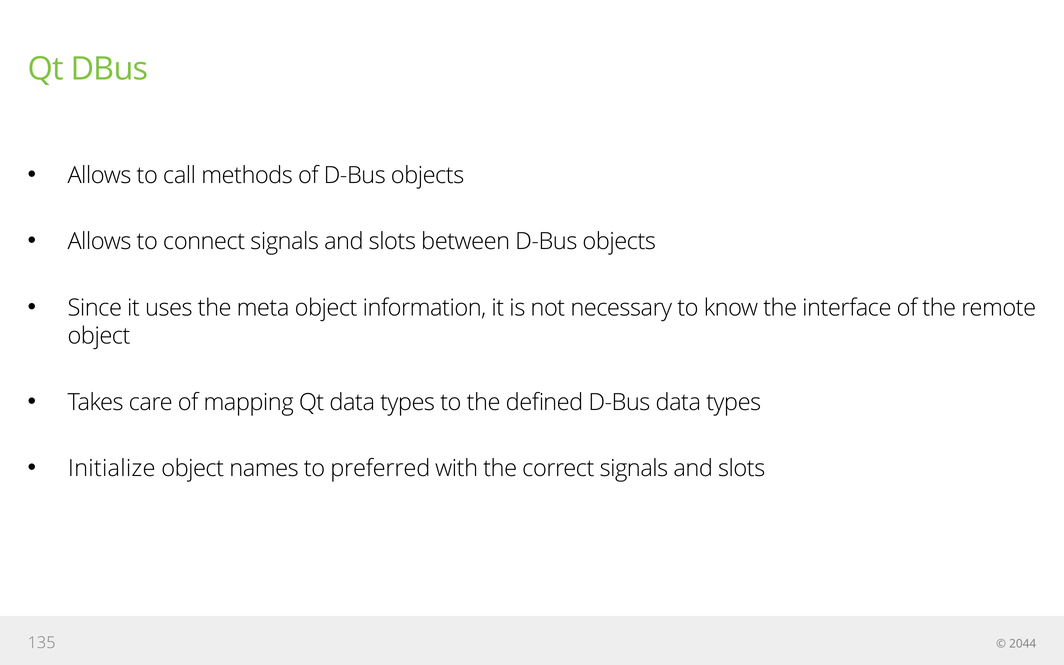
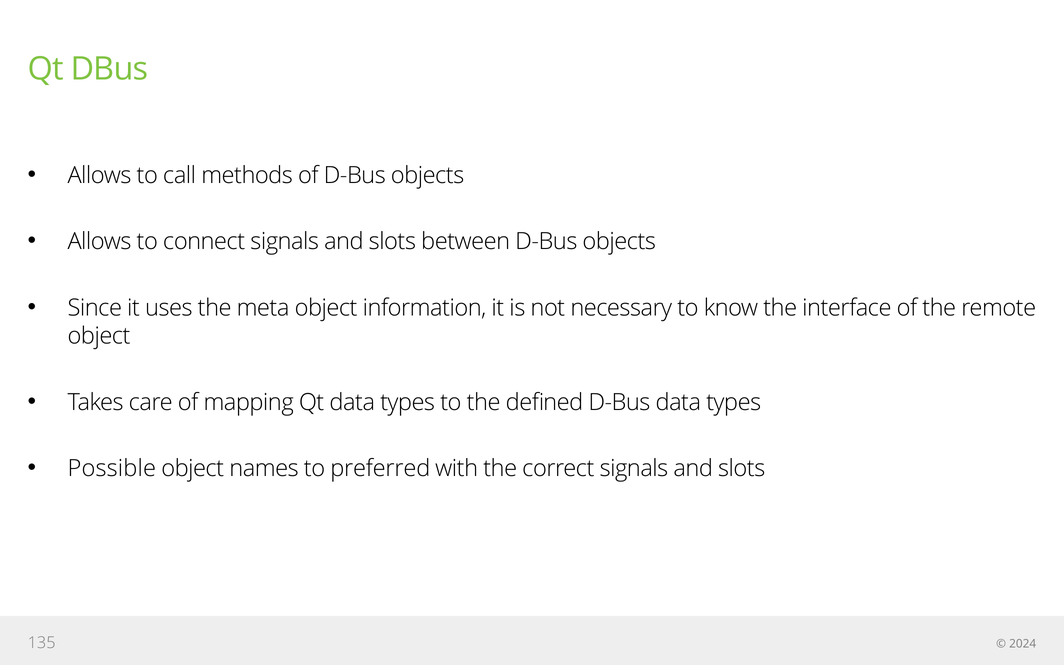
Initialize: Initialize -> Possible
2044: 2044 -> 2024
